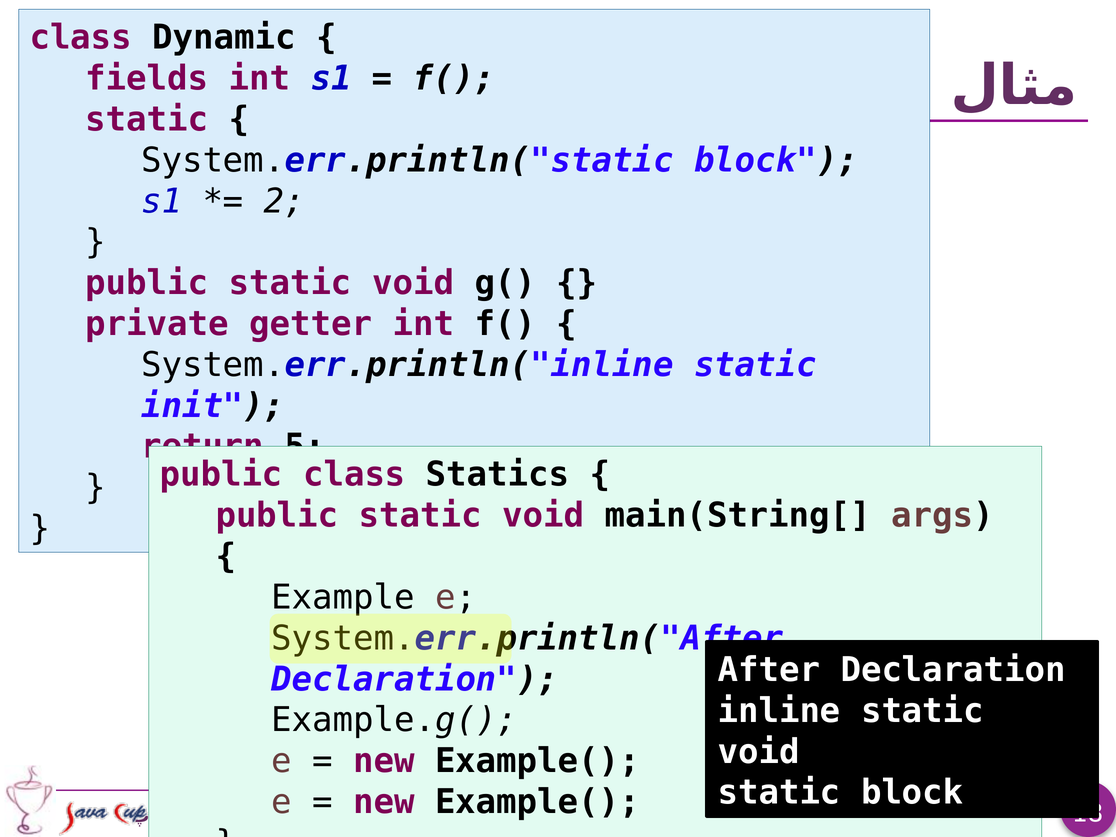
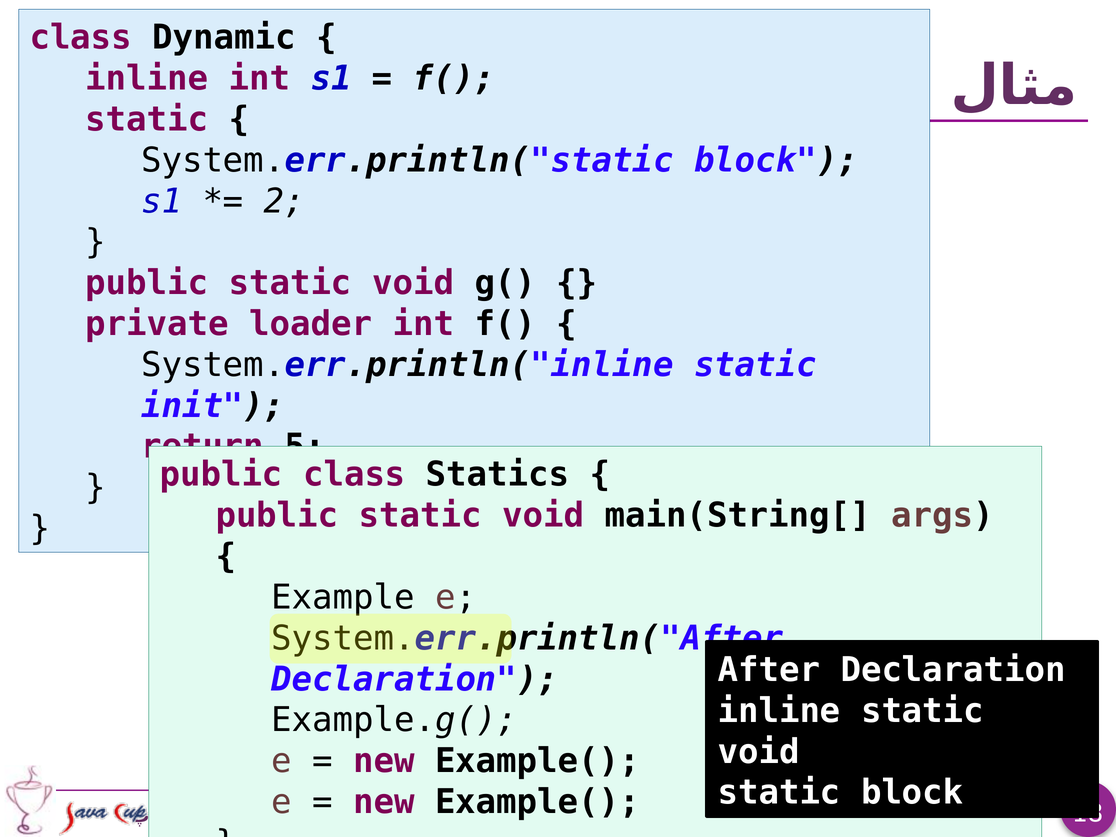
fields at (147, 79): fields -> inline
getter: getter -> loader
